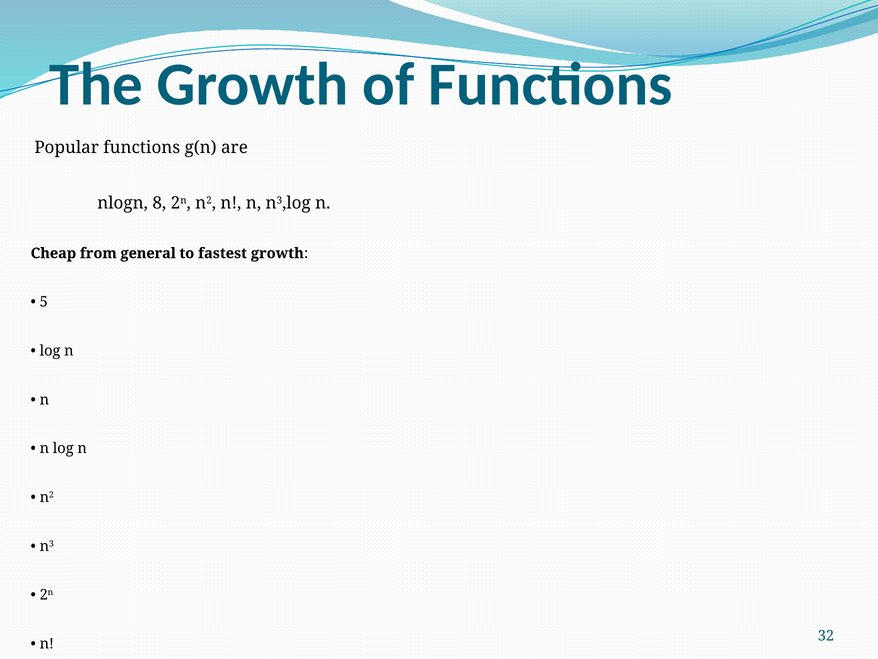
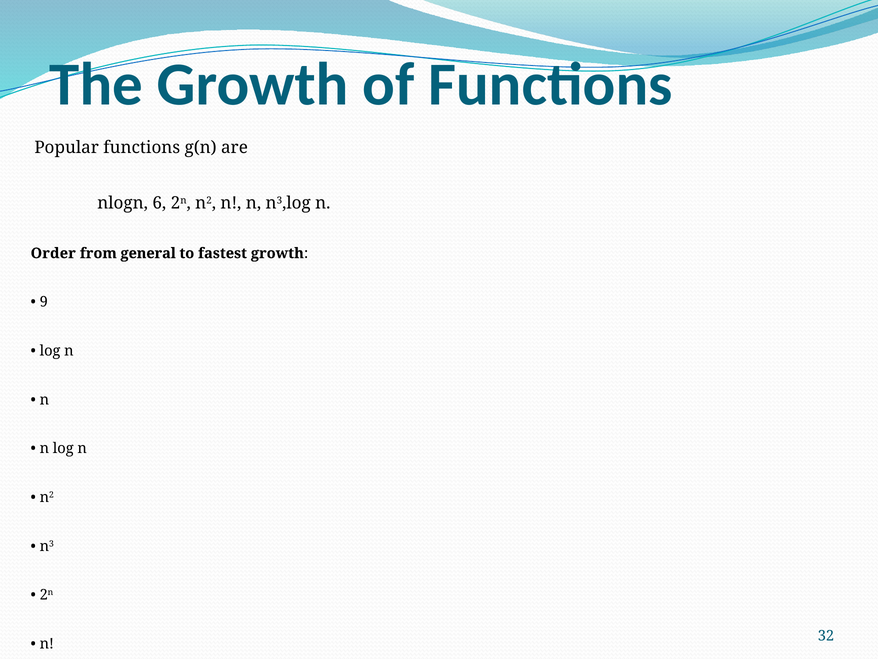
8: 8 -> 6
Cheap: Cheap -> Order
5: 5 -> 9
